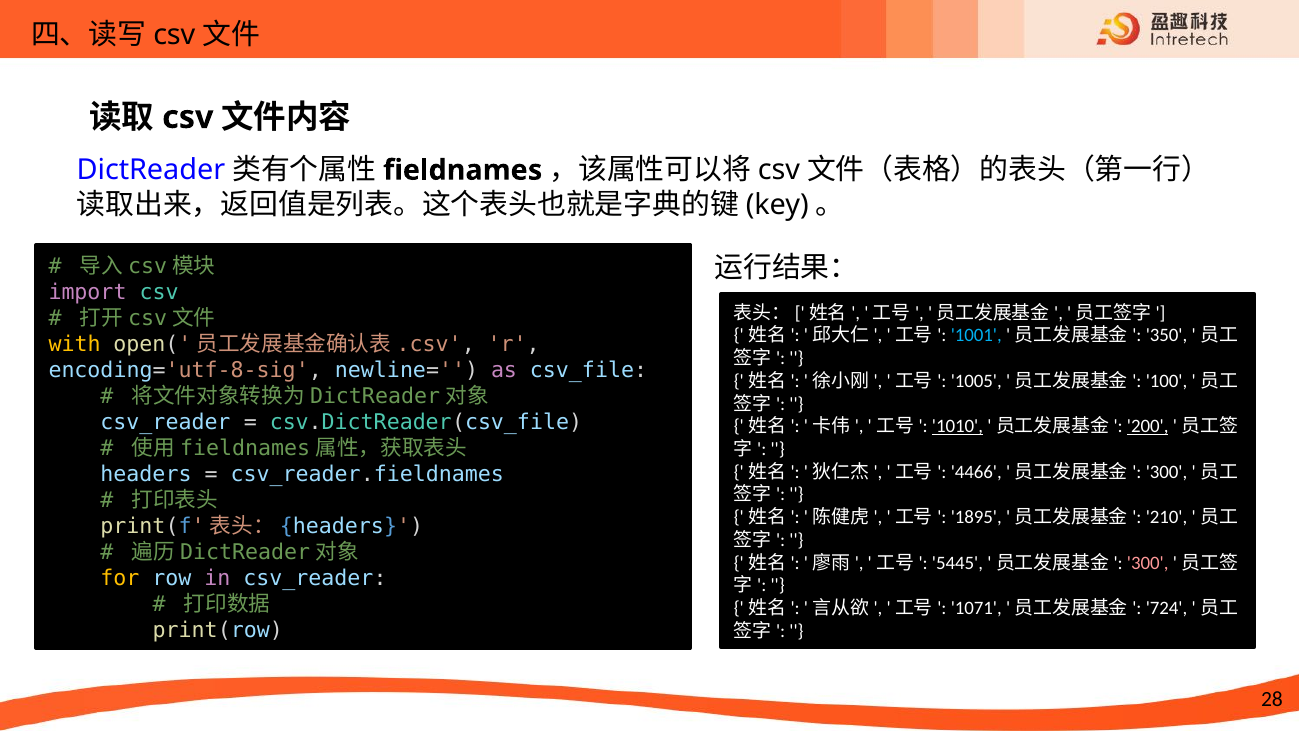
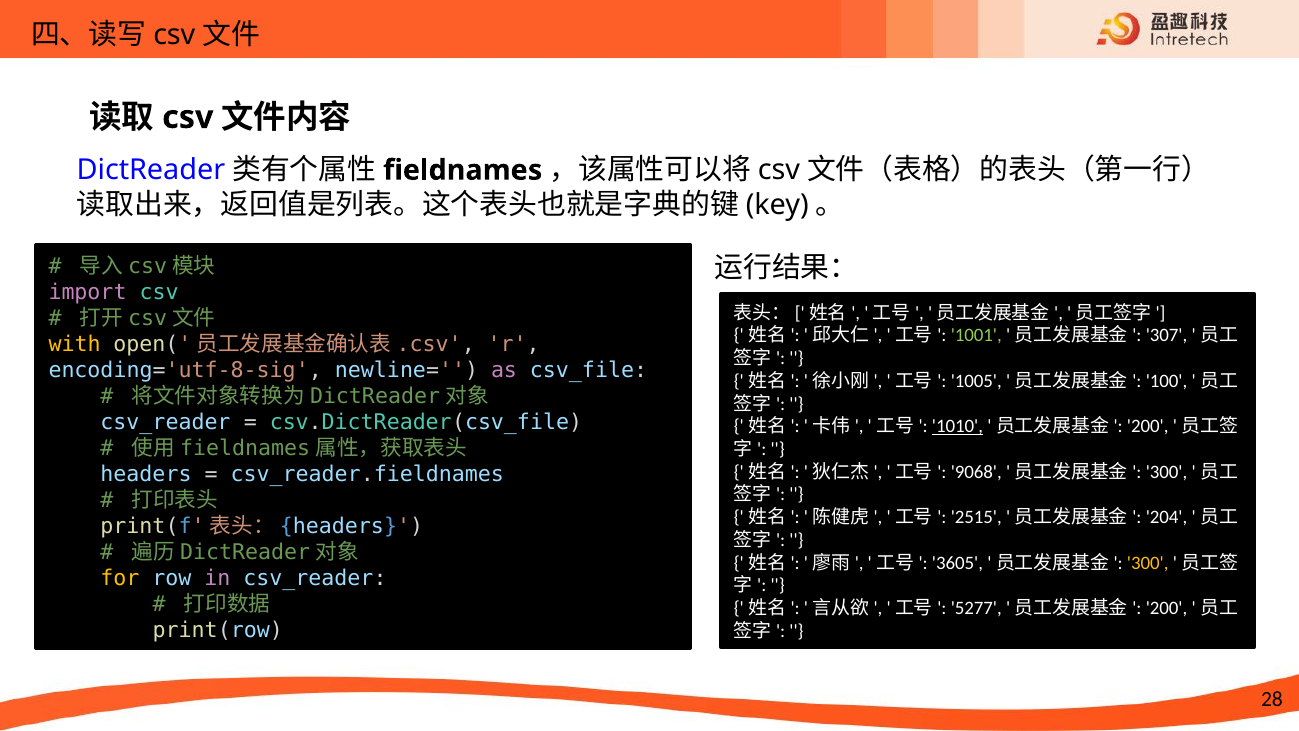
1001 colour: light blue -> light green
350: 350 -> 307
200 at (1148, 426) underline: present -> none
4466: 4466 -> 9068
1895: 1895 -> 2515
210: 210 -> 204
5445: 5445 -> 3605
300 at (1148, 563) colour: pink -> yellow
1071: 1071 -> 5277
724 at (1167, 608): 724 -> 200
